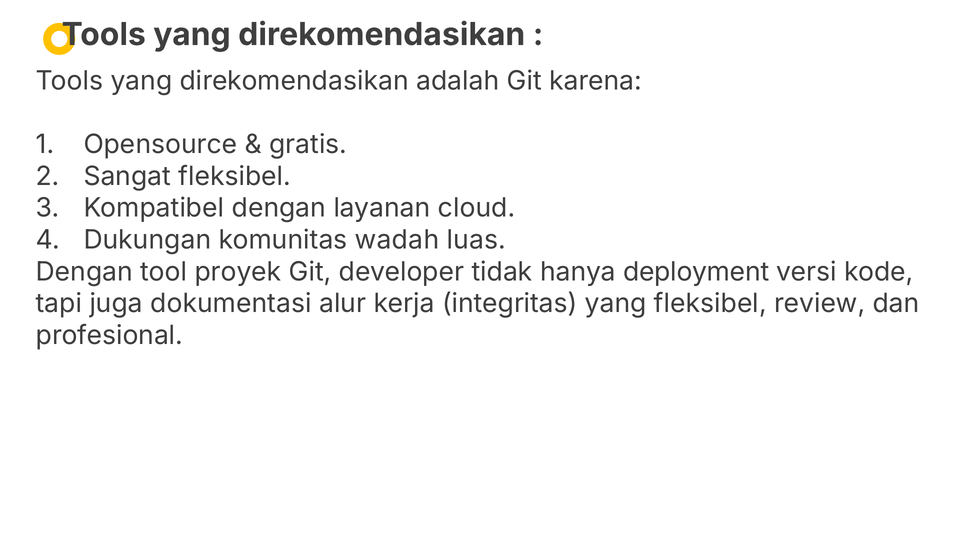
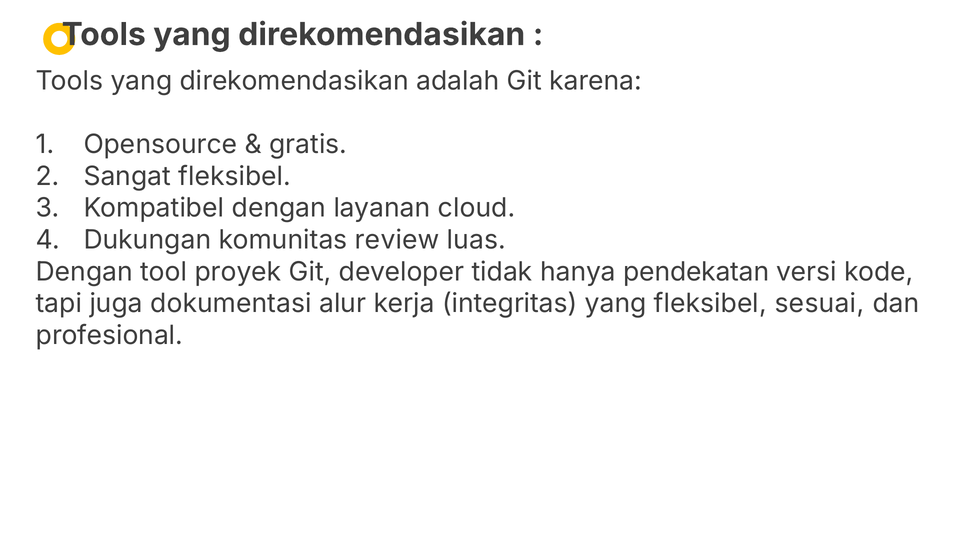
wadah: wadah -> review
deployment: deployment -> pendekatan
review: review -> sesuai
